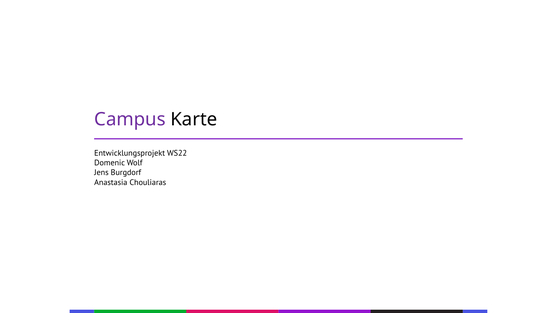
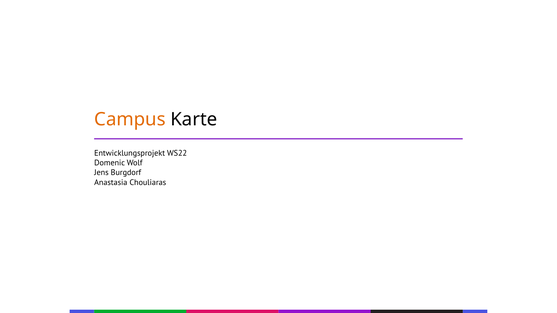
Campus colour: purple -> orange
